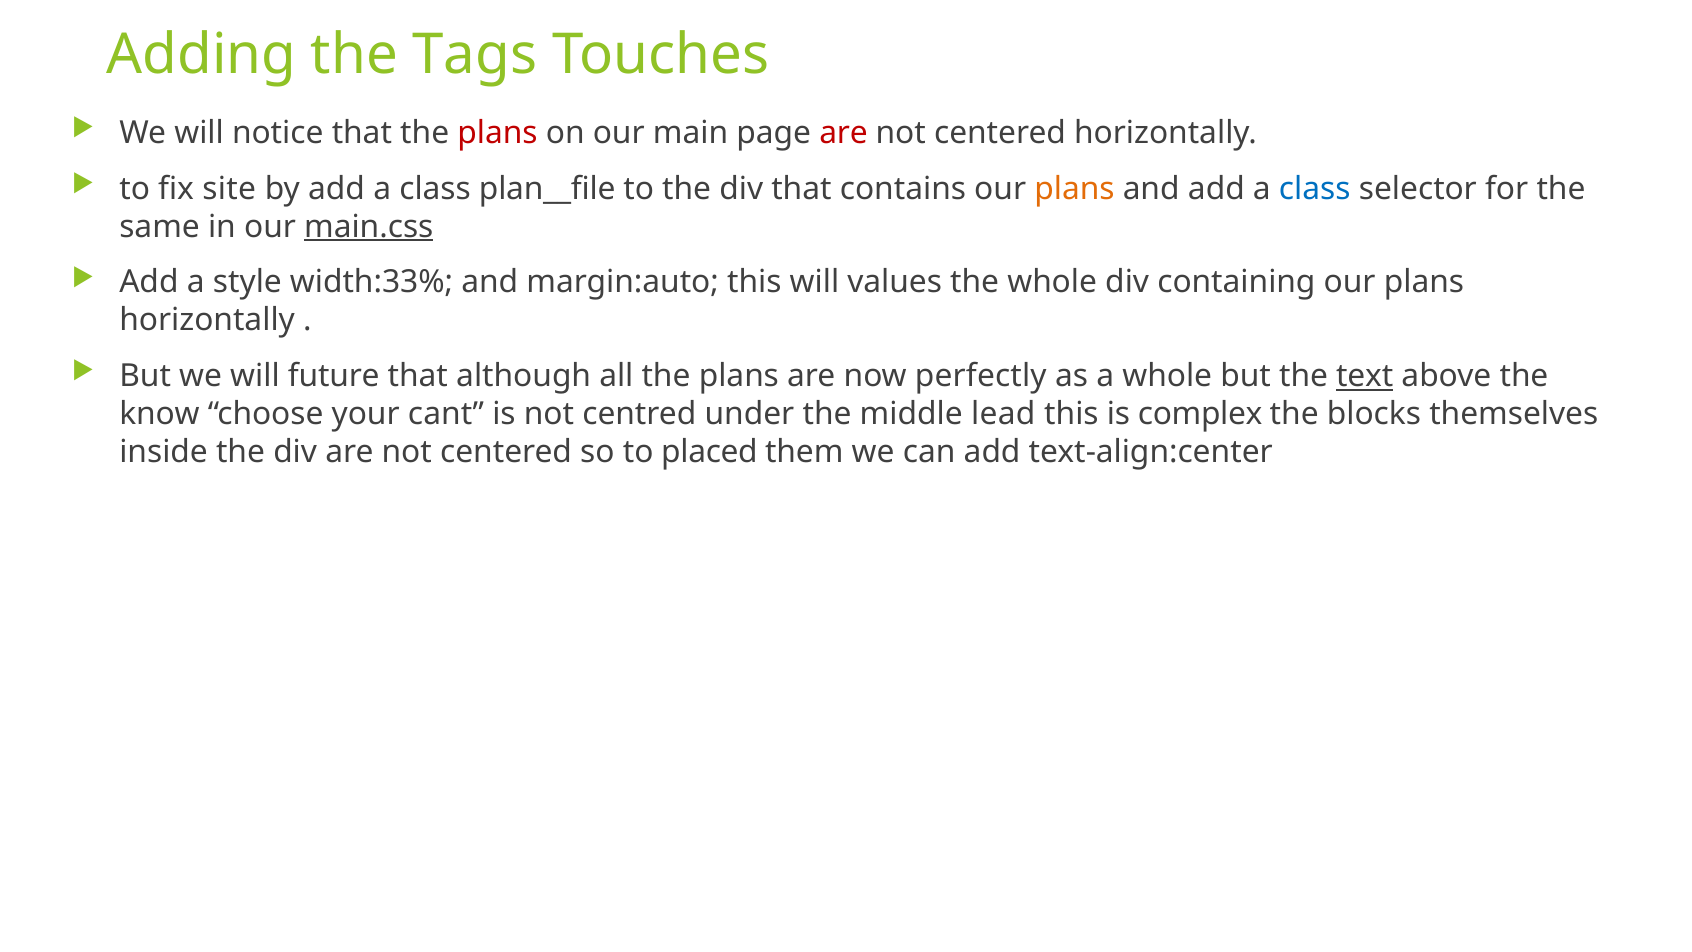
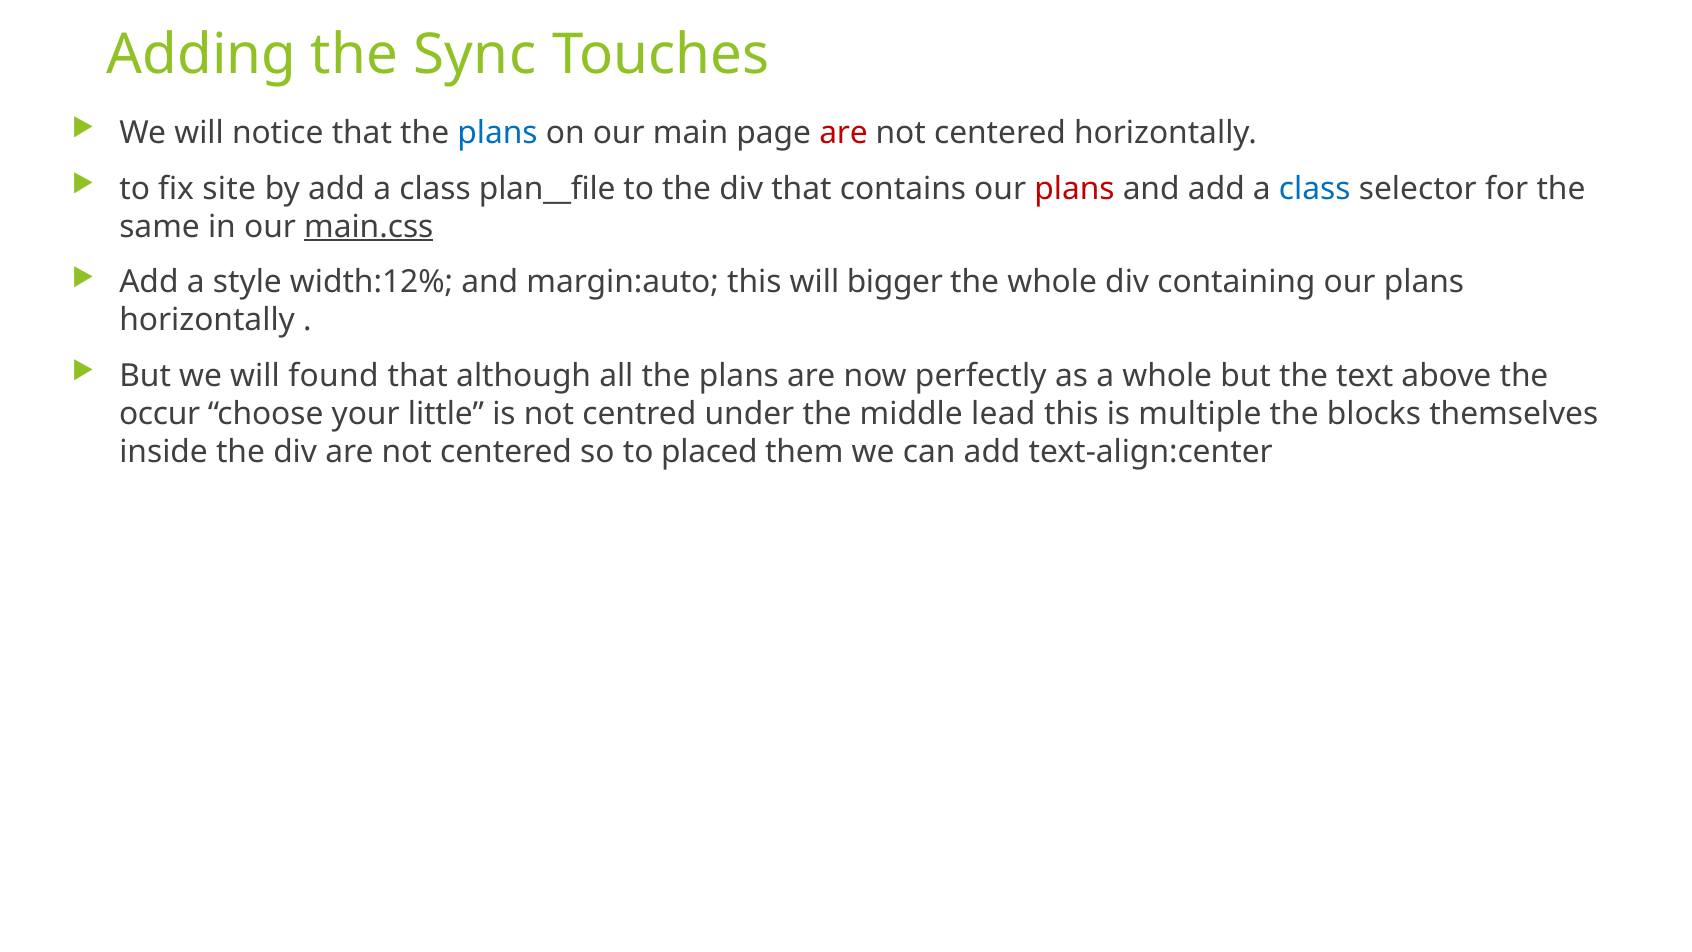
Tags: Tags -> Sync
plans at (497, 133) colour: red -> blue
plans at (1074, 189) colour: orange -> red
width:33%: width:33% -> width:12%
values: values -> bigger
future: future -> found
text underline: present -> none
know: know -> occur
cant: cant -> little
complex: complex -> multiple
